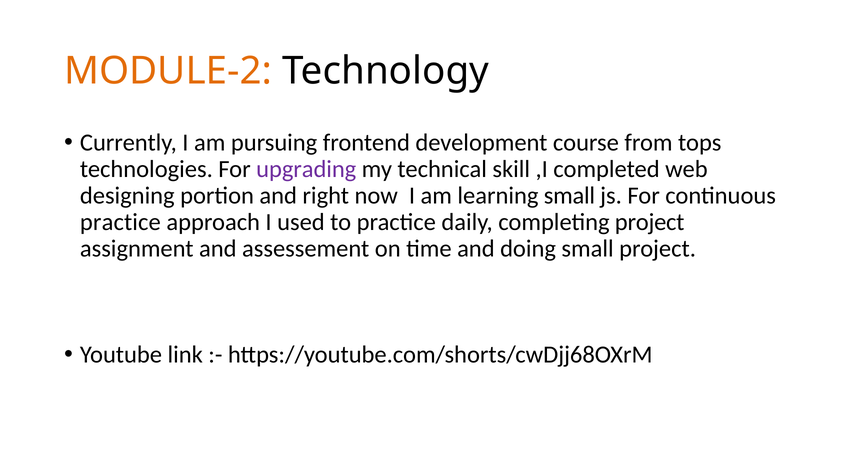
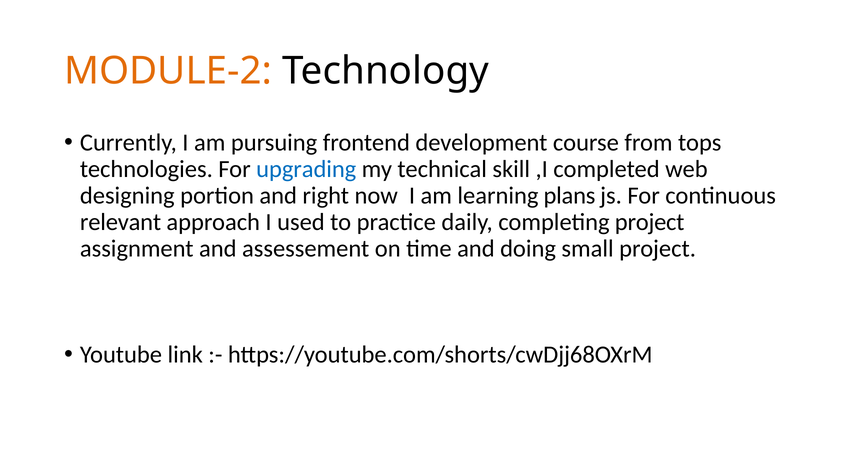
upgrading colour: purple -> blue
learning small: small -> plans
practice at (120, 222): practice -> relevant
